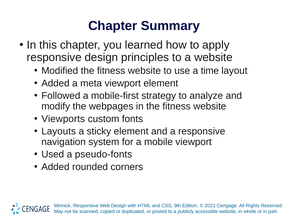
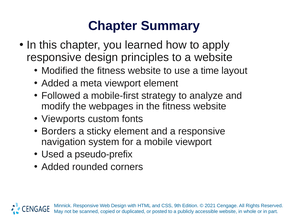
Layouts: Layouts -> Borders
pseudo-fonts: pseudo-fonts -> pseudo-prefix
